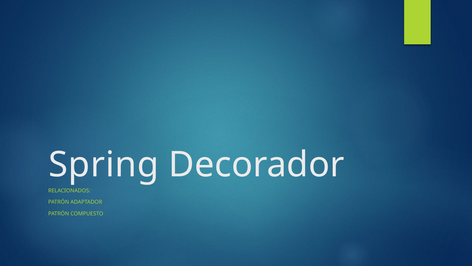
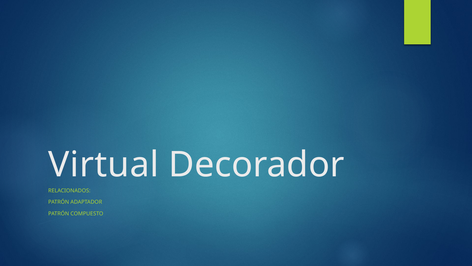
Spring: Spring -> Virtual
